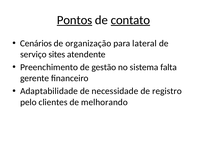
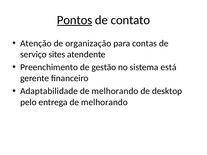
contato underline: present -> none
Cenários: Cenários -> Atenção
lateral: lateral -> contas
falta: falta -> está
necessidade at (115, 91): necessidade -> melhorando
registro: registro -> desktop
clientes: clientes -> entrega
